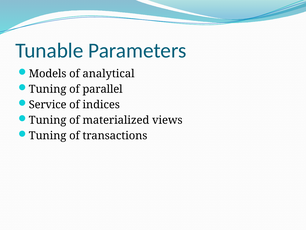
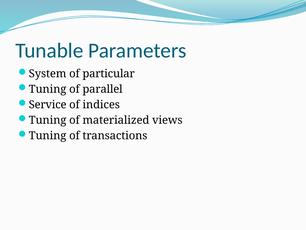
Models: Models -> System
analytical: analytical -> particular
